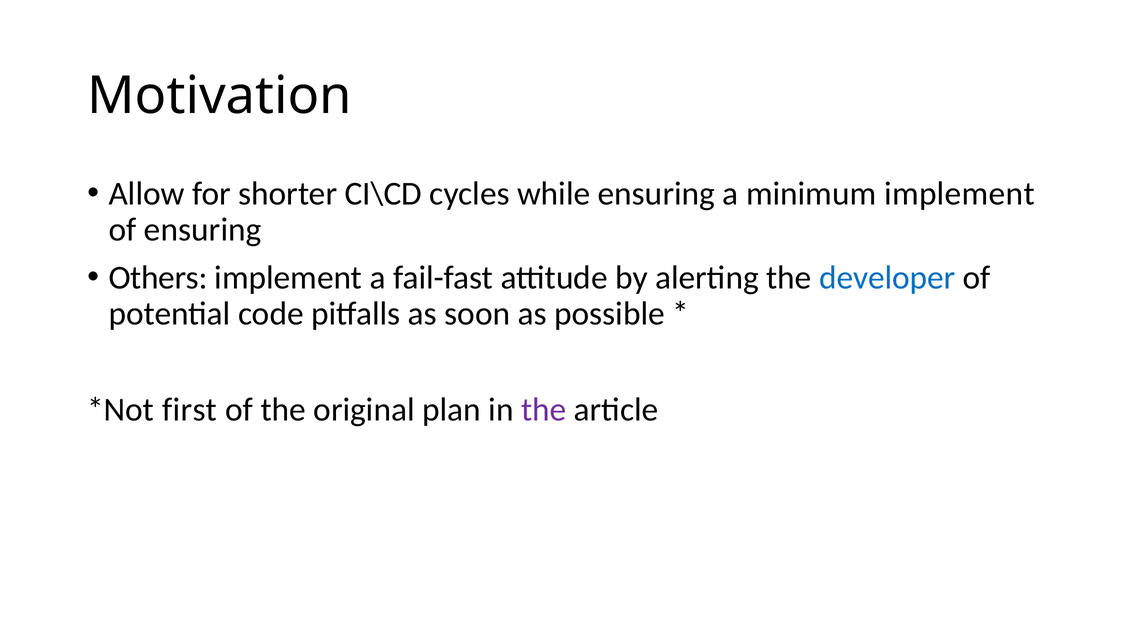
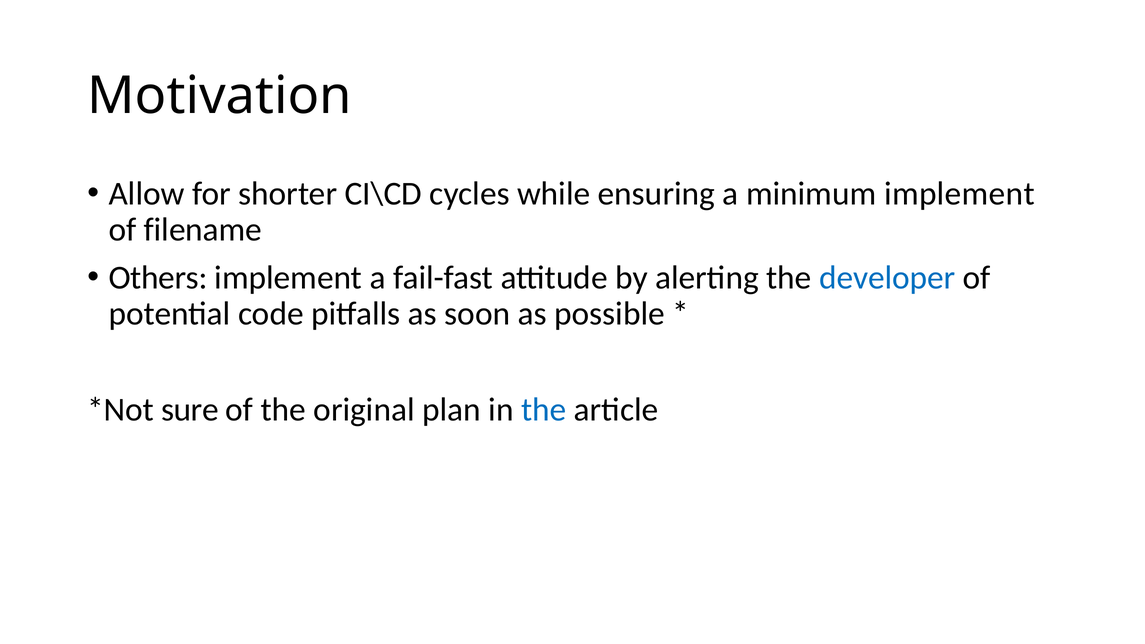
of ensuring: ensuring -> filename
first: first -> sure
the at (544, 410) colour: purple -> blue
